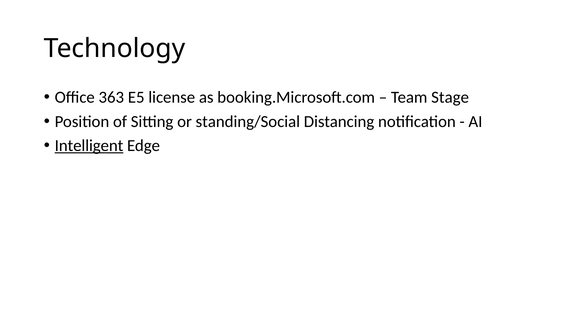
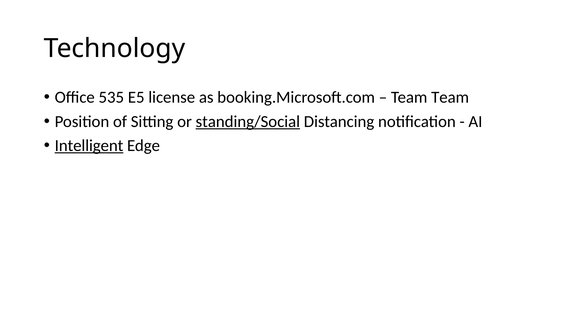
363: 363 -> 535
Team Stage: Stage -> Team
standing/Social underline: none -> present
